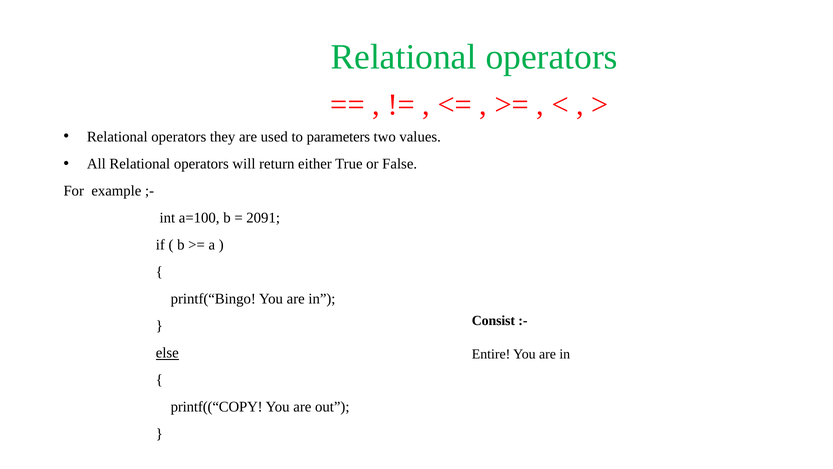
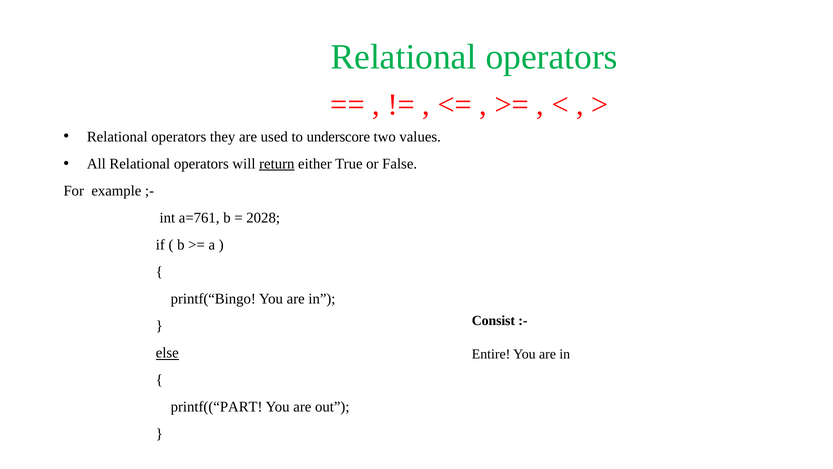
parameters: parameters -> underscore
return underline: none -> present
a=100: a=100 -> a=761
2091: 2091 -> 2028
printf((“COPY: printf((“COPY -> printf((“PART
